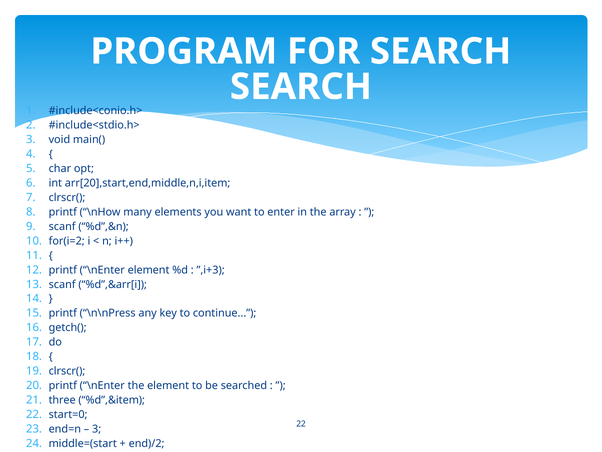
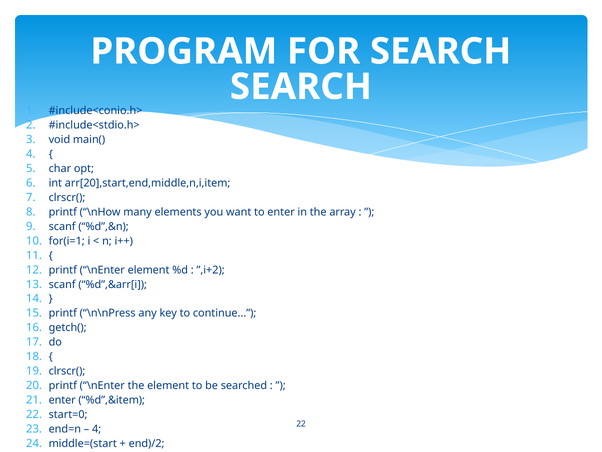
for(i=2: for(i=2 -> for(i=1
”,i+3: ”,i+3 -> ”,i+2
three at (62, 400): three -> enter
3 at (97, 429): 3 -> 4
